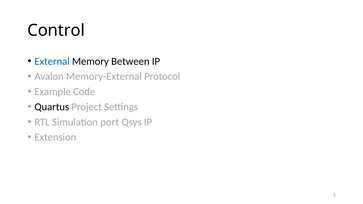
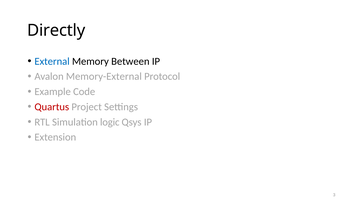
Control: Control -> Directly
Quartus colour: black -> red
port: port -> logic
